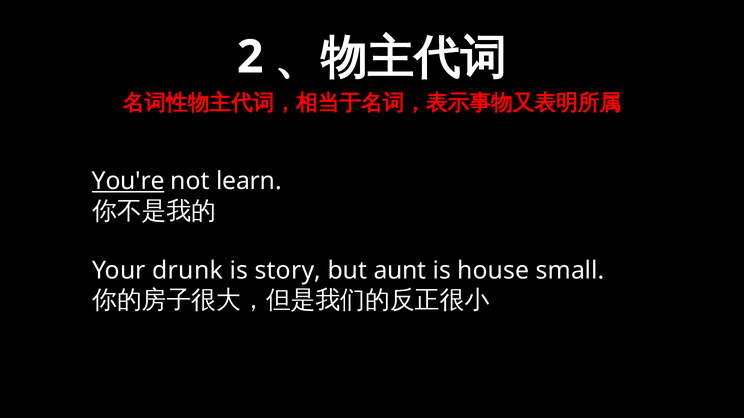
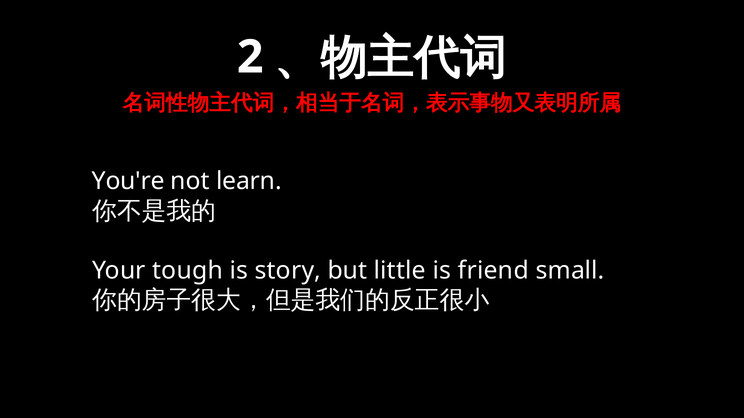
You're underline: present -> none
drunk: drunk -> tough
aunt: aunt -> little
house: house -> friend
